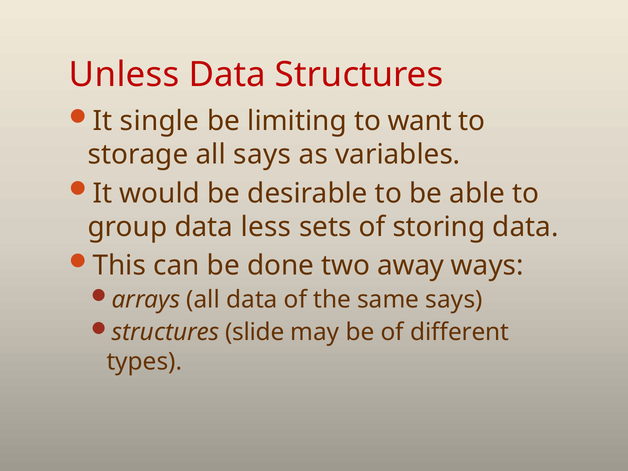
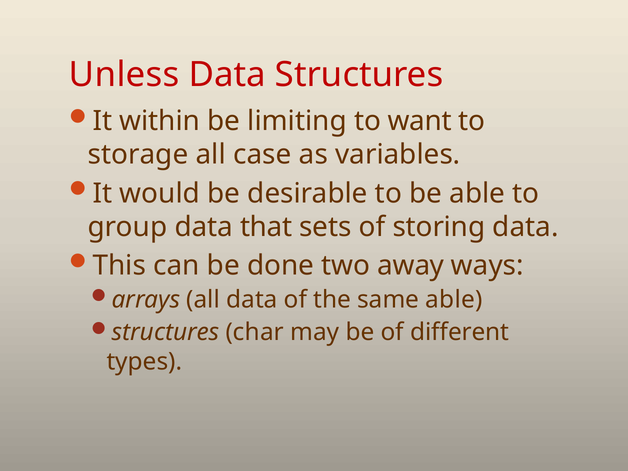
single: single -> within
all says: says -> case
less: less -> that
same says: says -> able
slide: slide -> char
